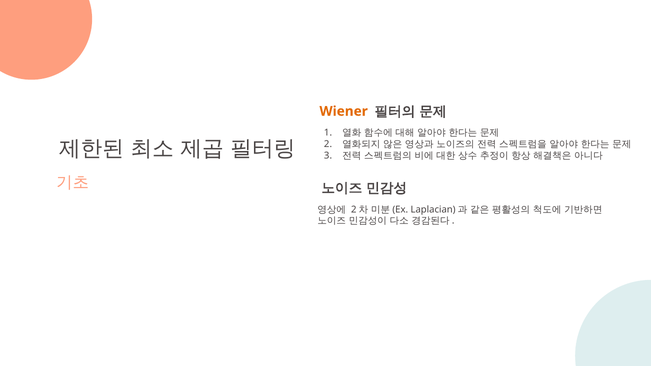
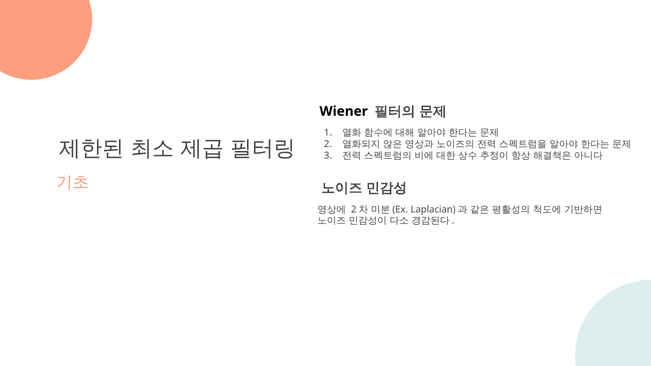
Wiener colour: orange -> black
